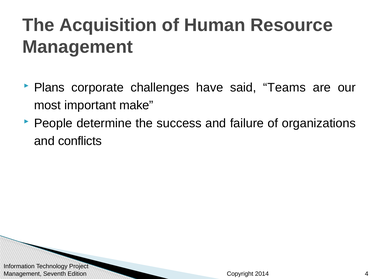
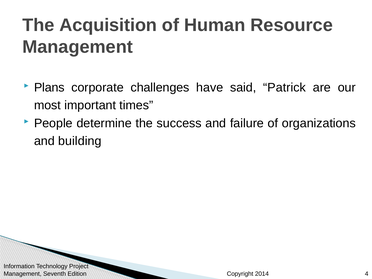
Teams: Teams -> Patrick
make: make -> times
conflicts: conflicts -> building
